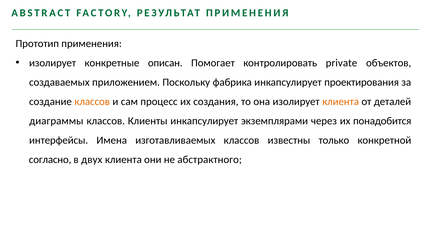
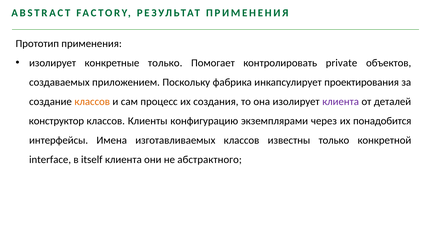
конкретные описан: описан -> только
клиента at (341, 102) colour: orange -> purple
диаграммы: диаграммы -> конструктор
Клиенты инкапсулирует: инкапсулирует -> конфигурацию
согласно: согласно -> interface
двух: двух -> itself
